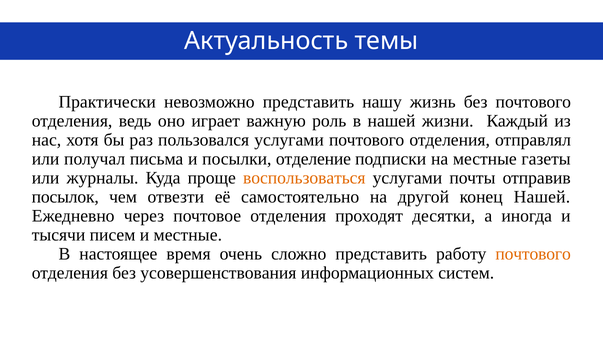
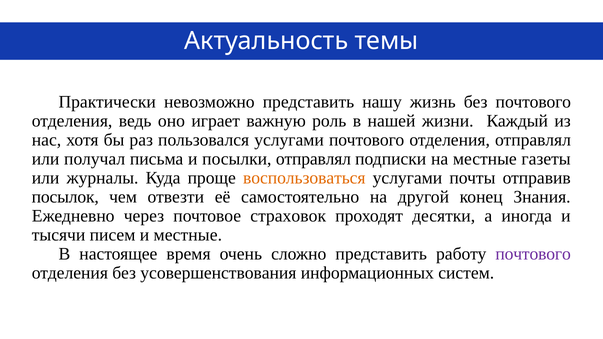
посылки отделение: отделение -> отправлял
конец Нашей: Нашей -> Знания
почтовое отделения: отделения -> страховок
почтового at (533, 254) colour: orange -> purple
